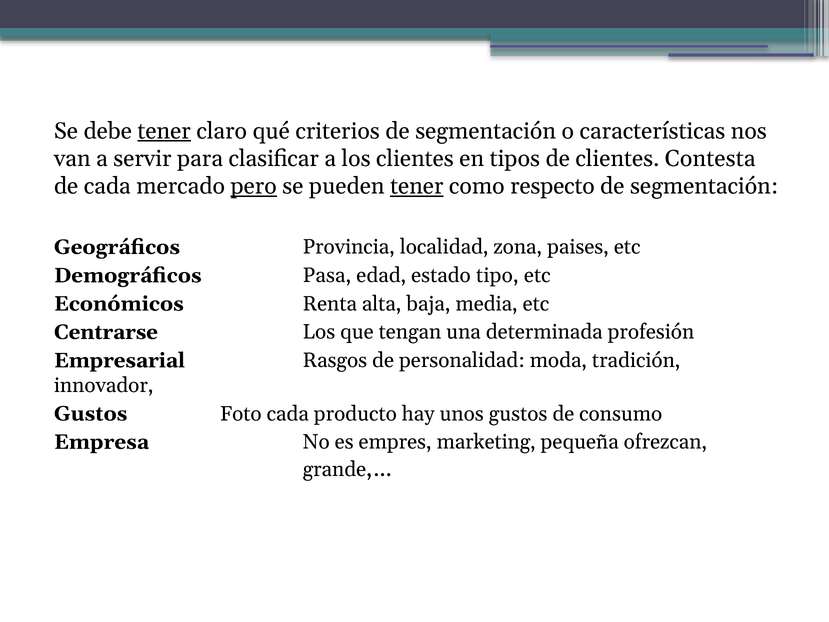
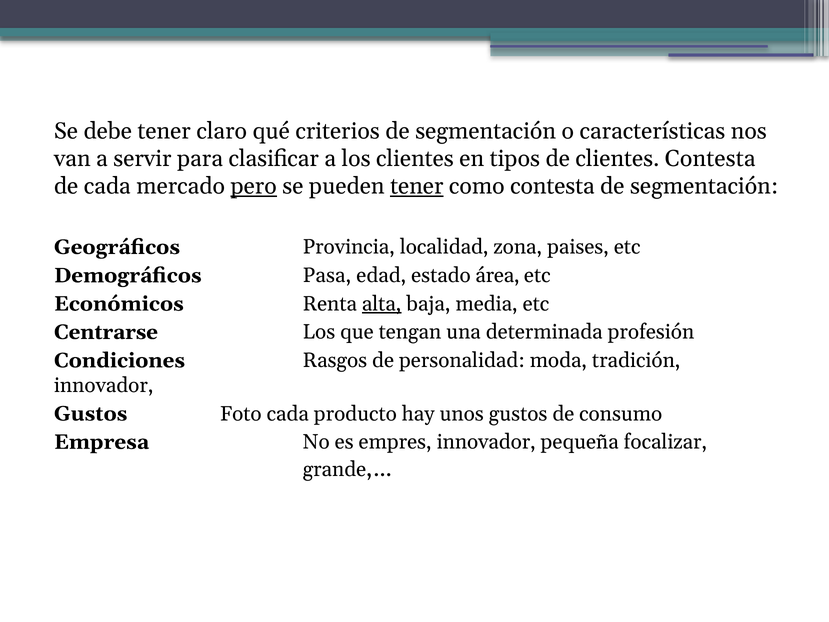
tener at (164, 131) underline: present -> none
como respecto: respecto -> contesta
tipo: tipo -> área
alta underline: none -> present
Empresarial: Empresarial -> Condiciones
empres marketing: marketing -> innovador
ofrezcan: ofrezcan -> focalizar
